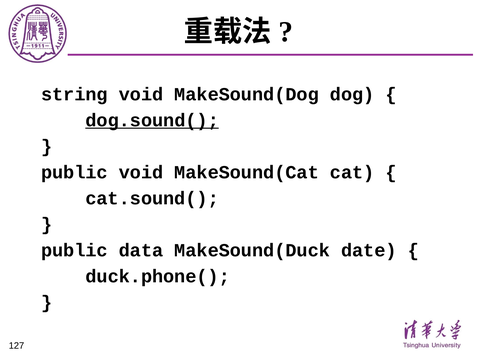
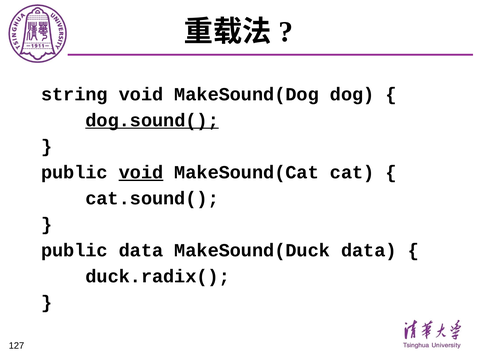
void at (141, 172) underline: none -> present
MakeSound(Duck date: date -> data
duck.phone(: duck.phone( -> duck.radix(
